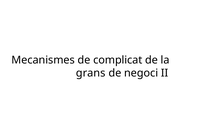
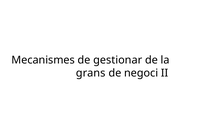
complicat: complicat -> gestionar
